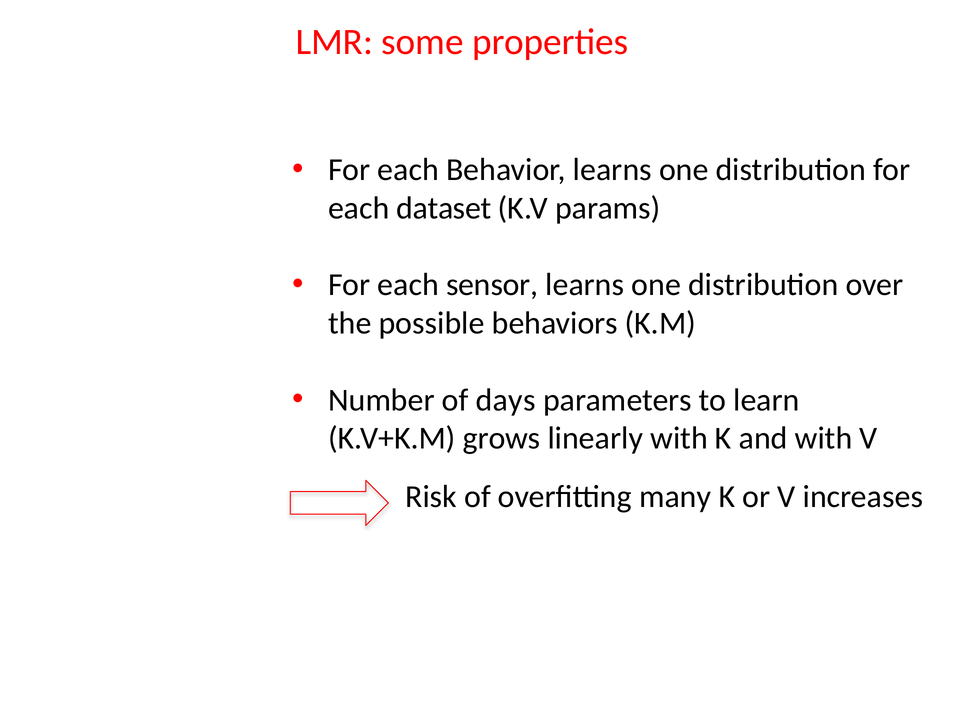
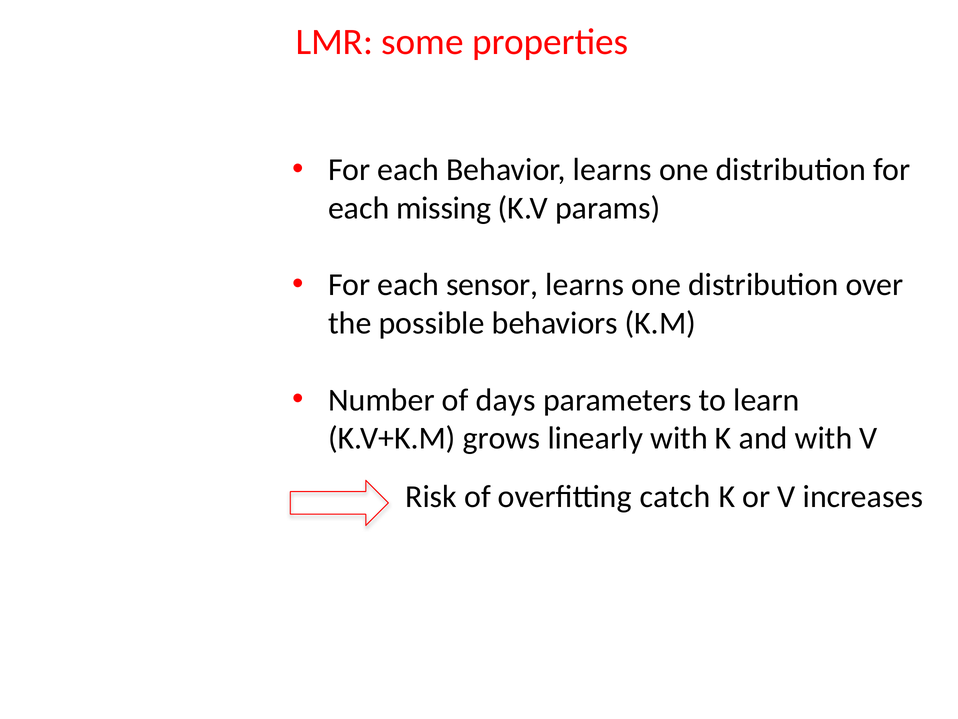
dataset: dataset -> missing
many: many -> catch
